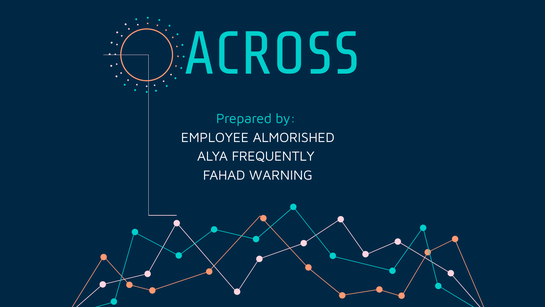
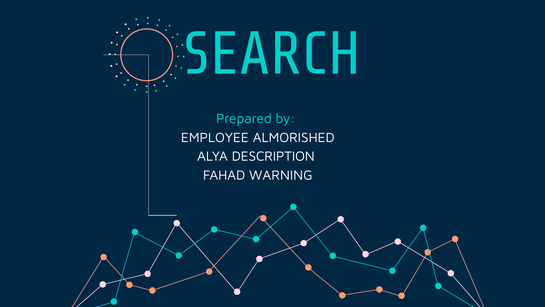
ACROSS: ACROSS -> SEARCH
FREQUENTLY: FREQUENTLY -> DESCRIPTION
